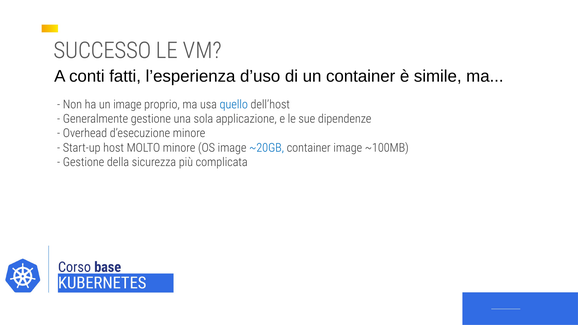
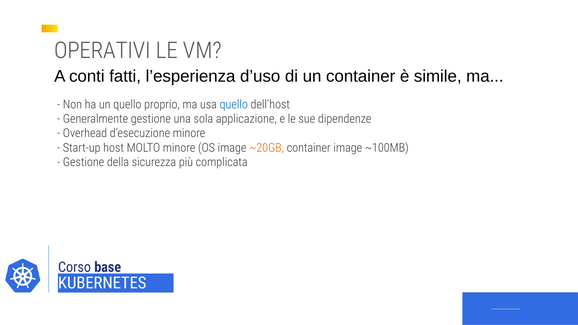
SUCCESSO: SUCCESSO -> OPERATIVI
un image: image -> quello
~20GB colour: blue -> orange
